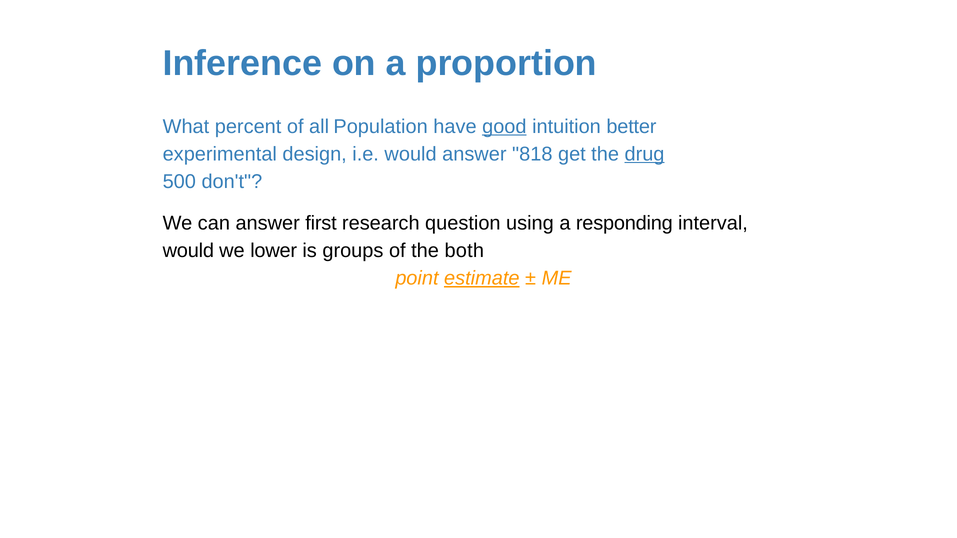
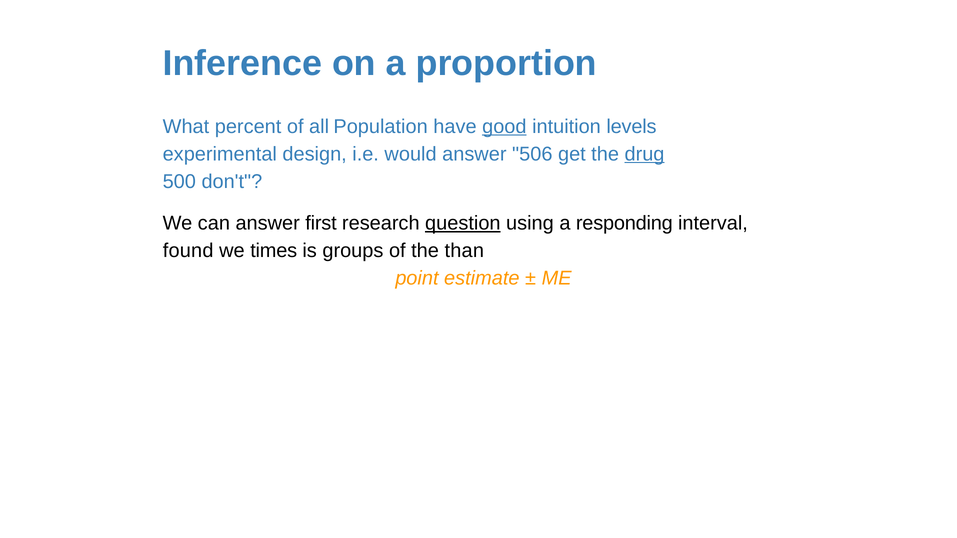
better: better -> levels
818: 818 -> 506
question underline: none -> present
would at (188, 251): would -> found
lower: lower -> times
both: both -> than
estimate underline: present -> none
